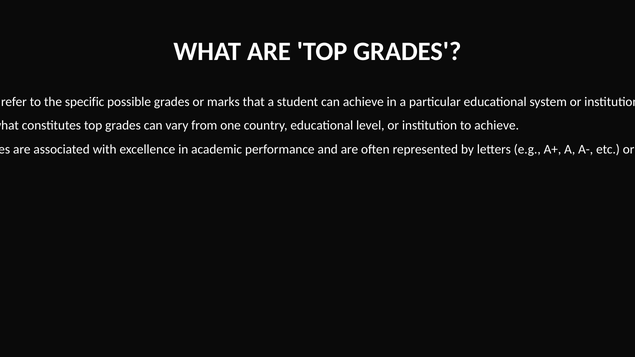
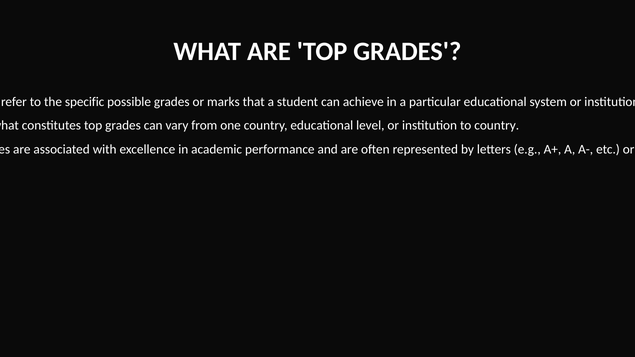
to achieve: achieve -> country
